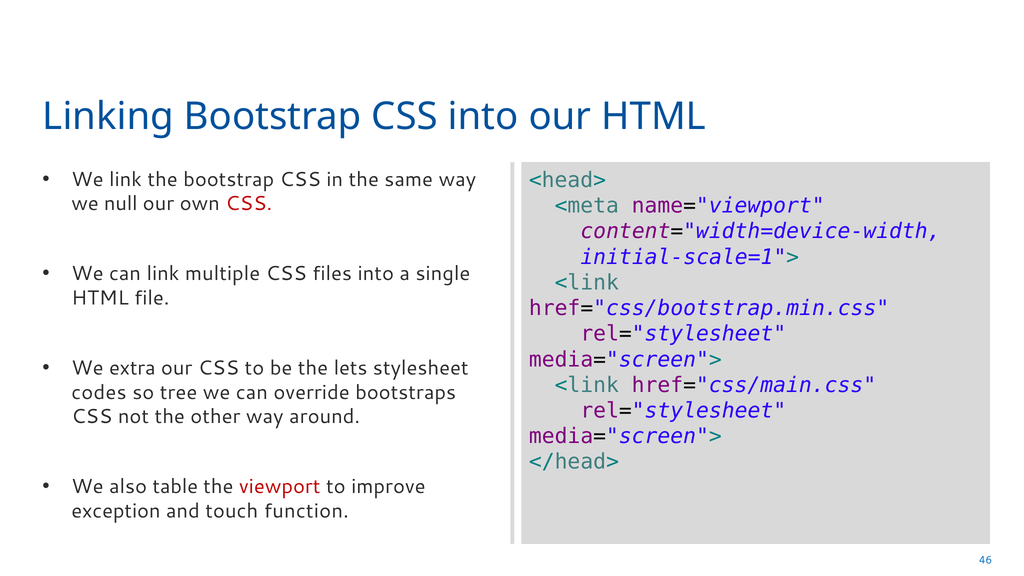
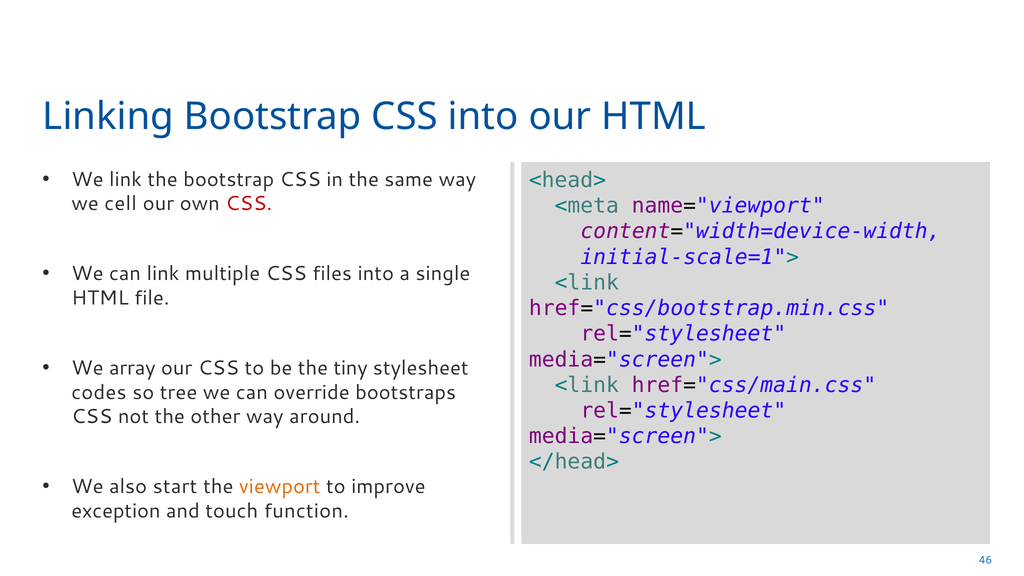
null: null -> cell
extra: extra -> array
lets: lets -> tiny
table: table -> start
viewport colour: red -> orange
